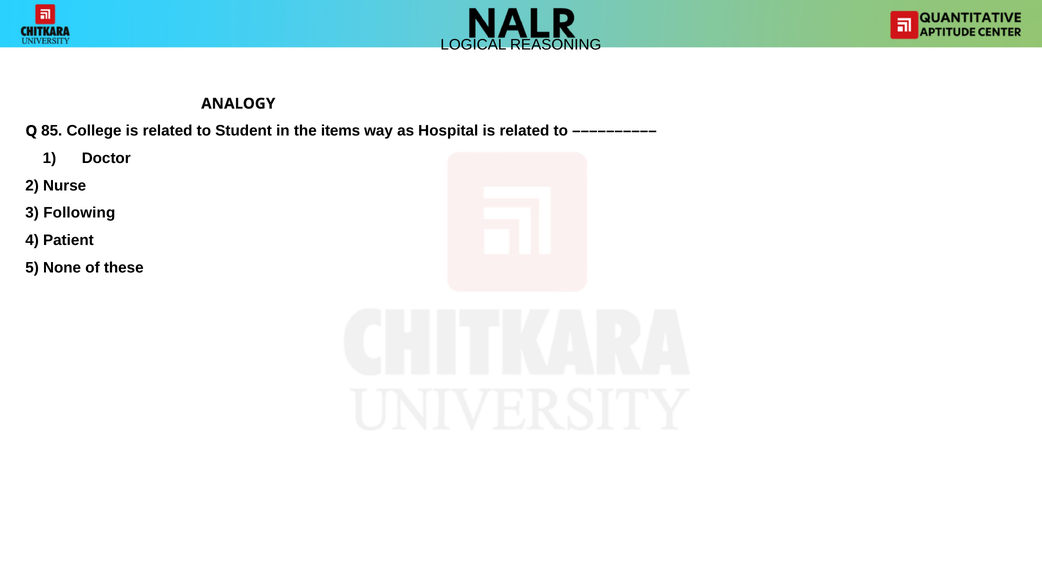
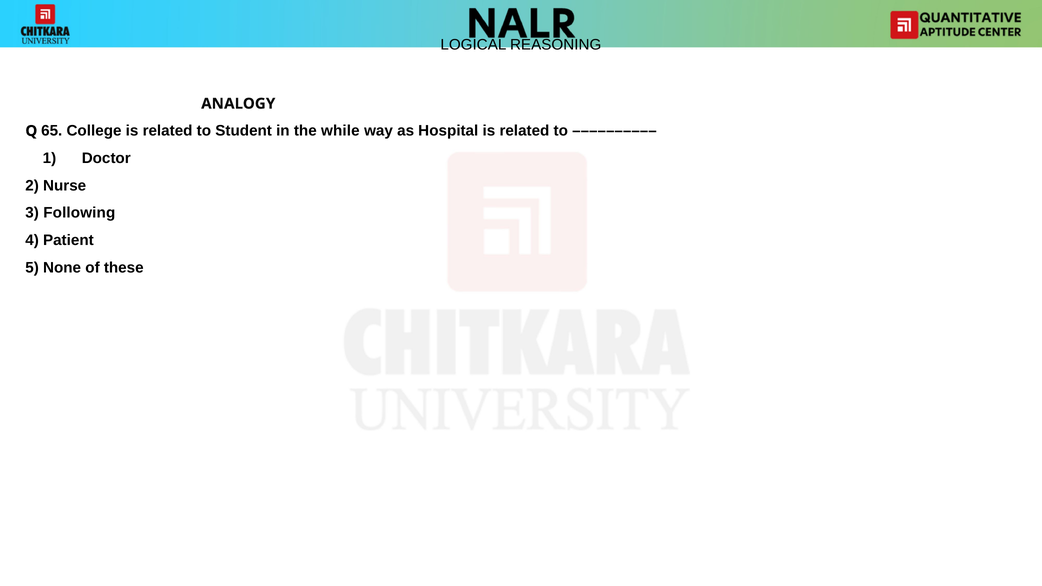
85: 85 -> 65
items: items -> while
